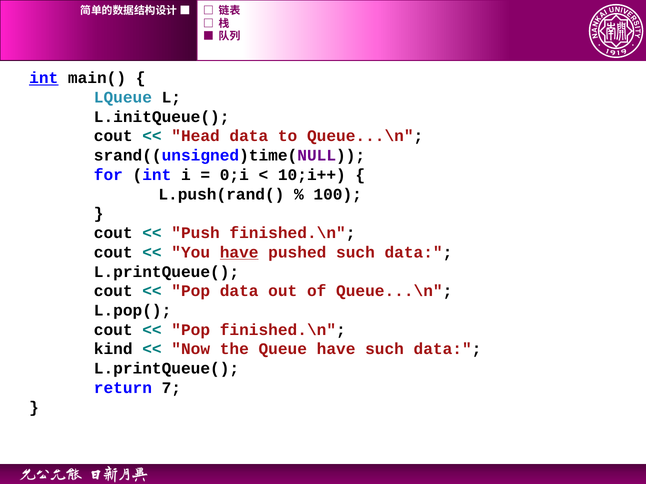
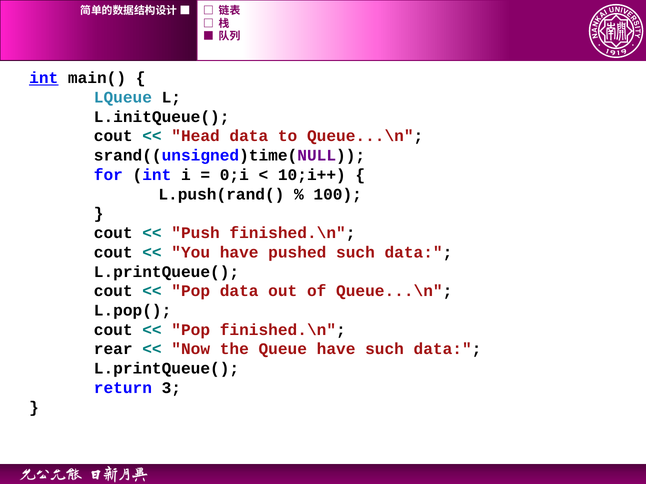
have at (239, 253) underline: present -> none
kind: kind -> rear
7: 7 -> 3
